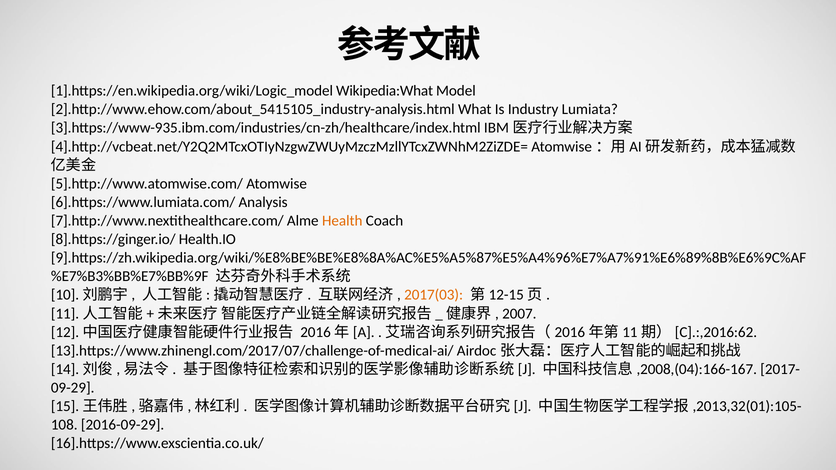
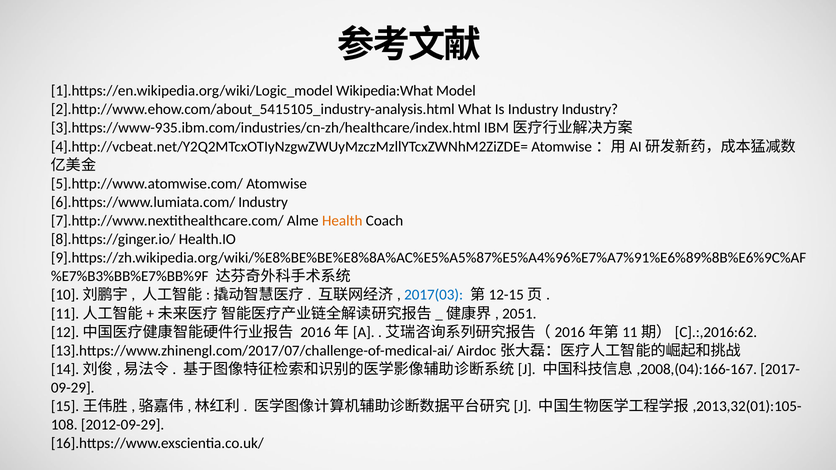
Industry Lumiata: Lumiata -> Industry
6].https://www.lumiata.com/ Analysis: Analysis -> Industry
2017(03 colour: orange -> blue
2007: 2007 -> 2051
2016-09-29: 2016-09-29 -> 2012-09-29
